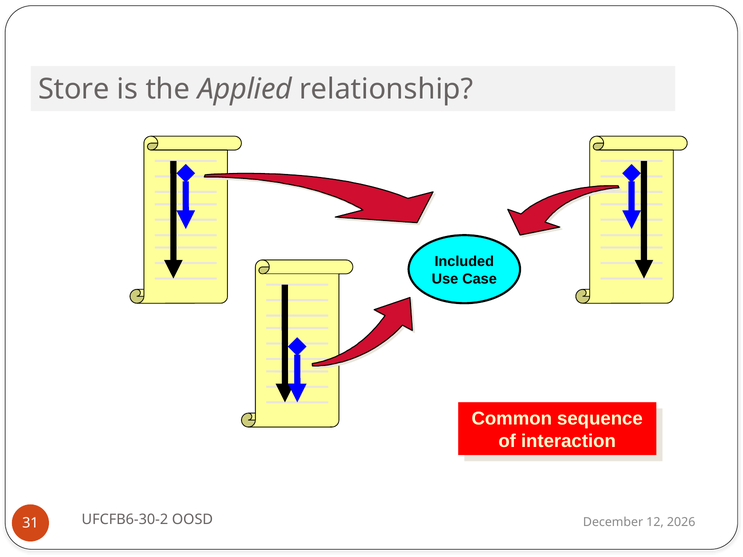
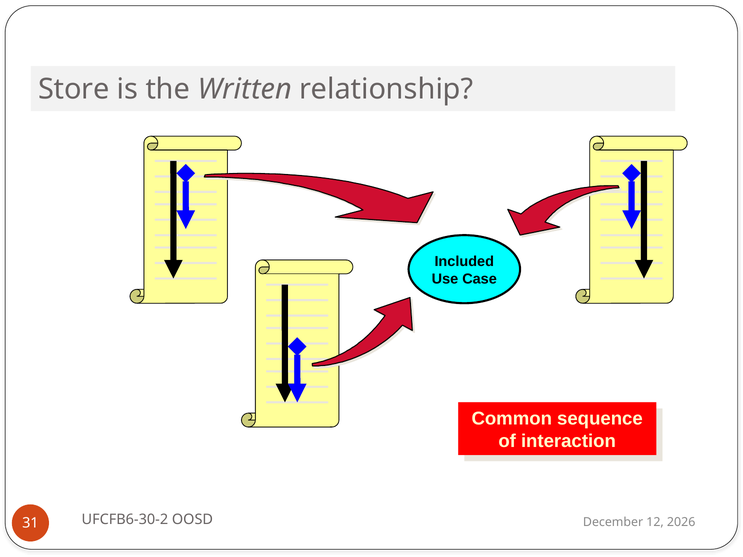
Applied: Applied -> Written
